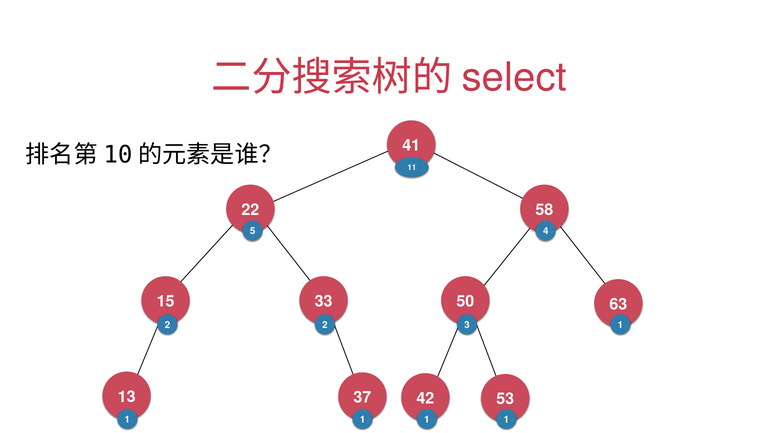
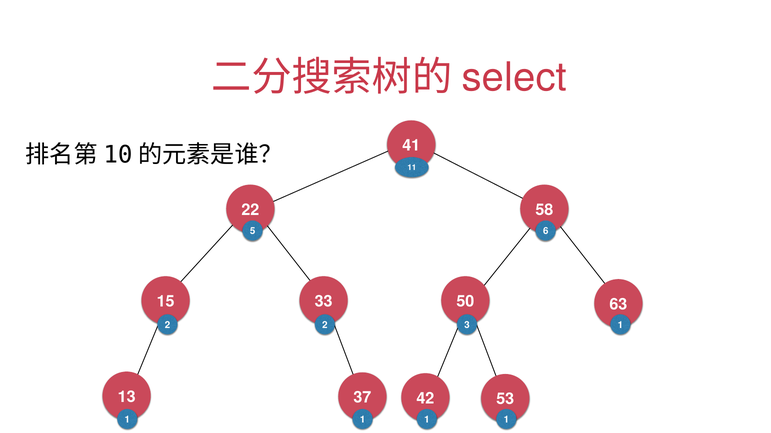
4: 4 -> 6
